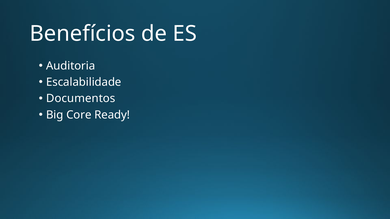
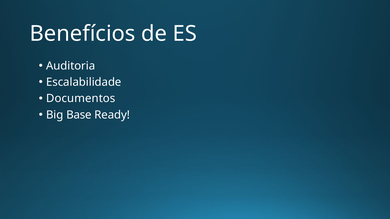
Core: Core -> Base
